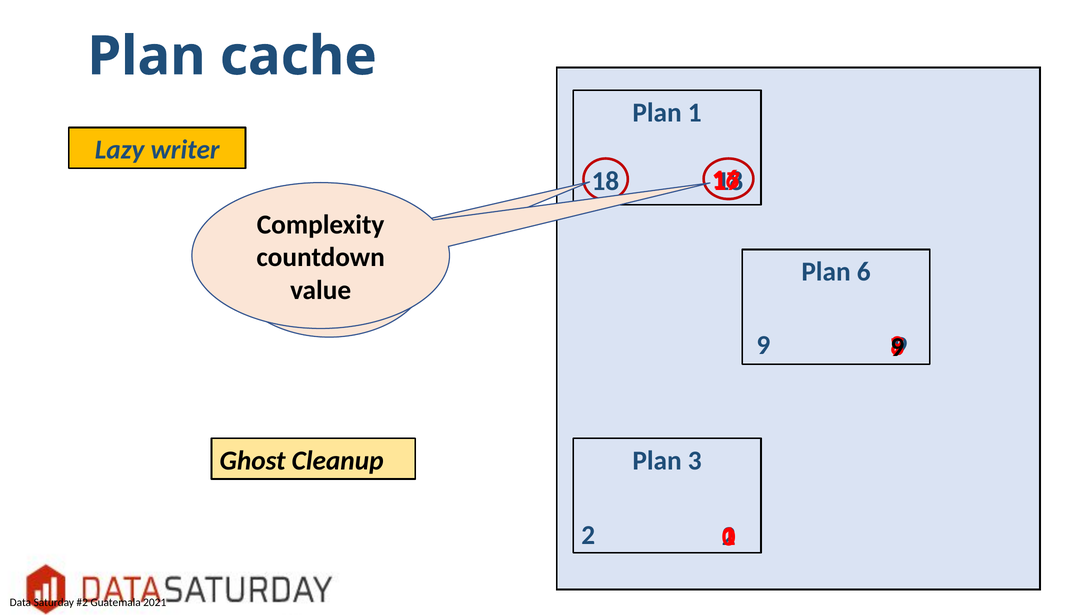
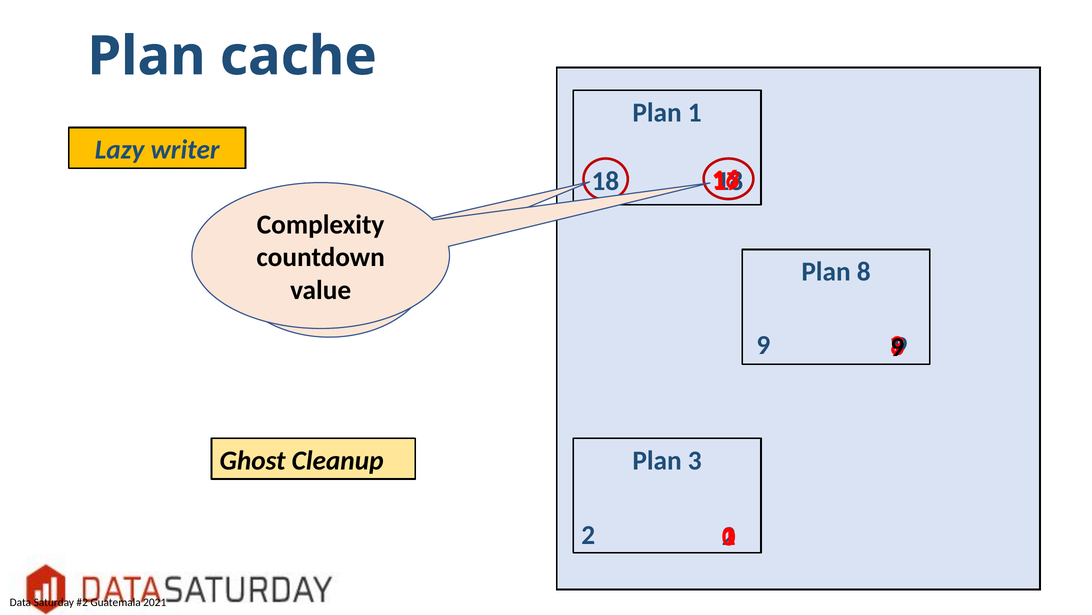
Plan 6: 6 -> 8
